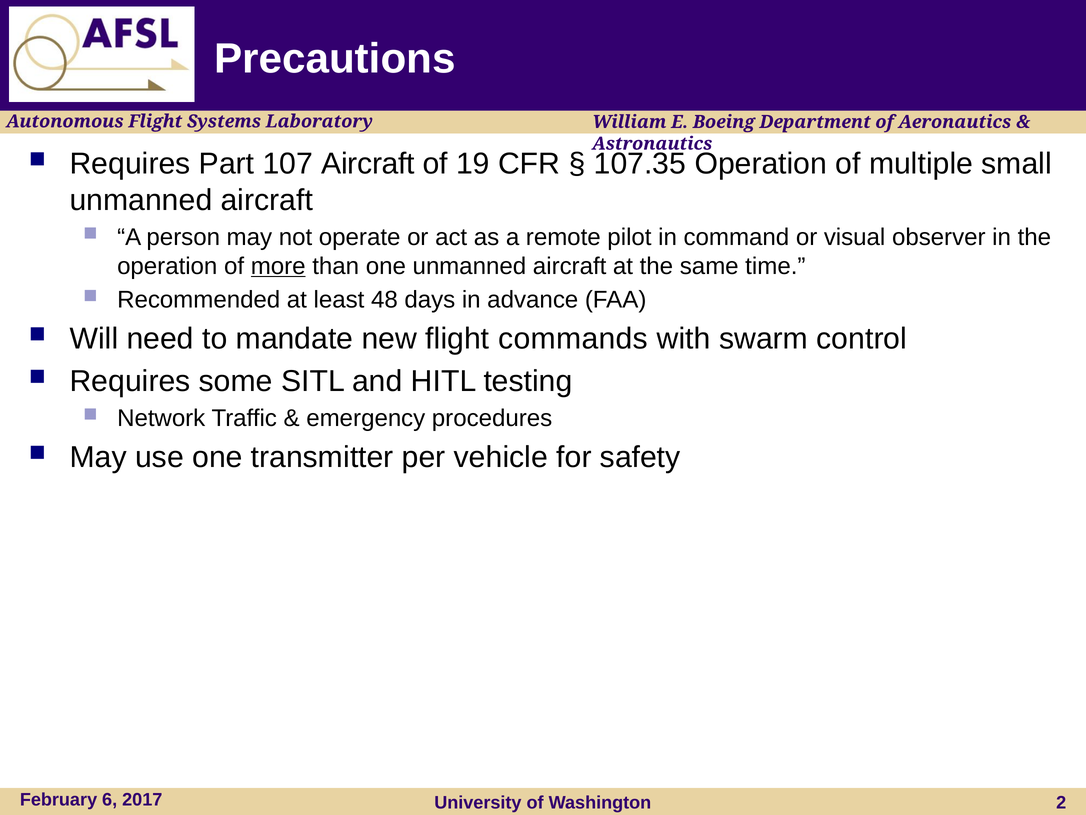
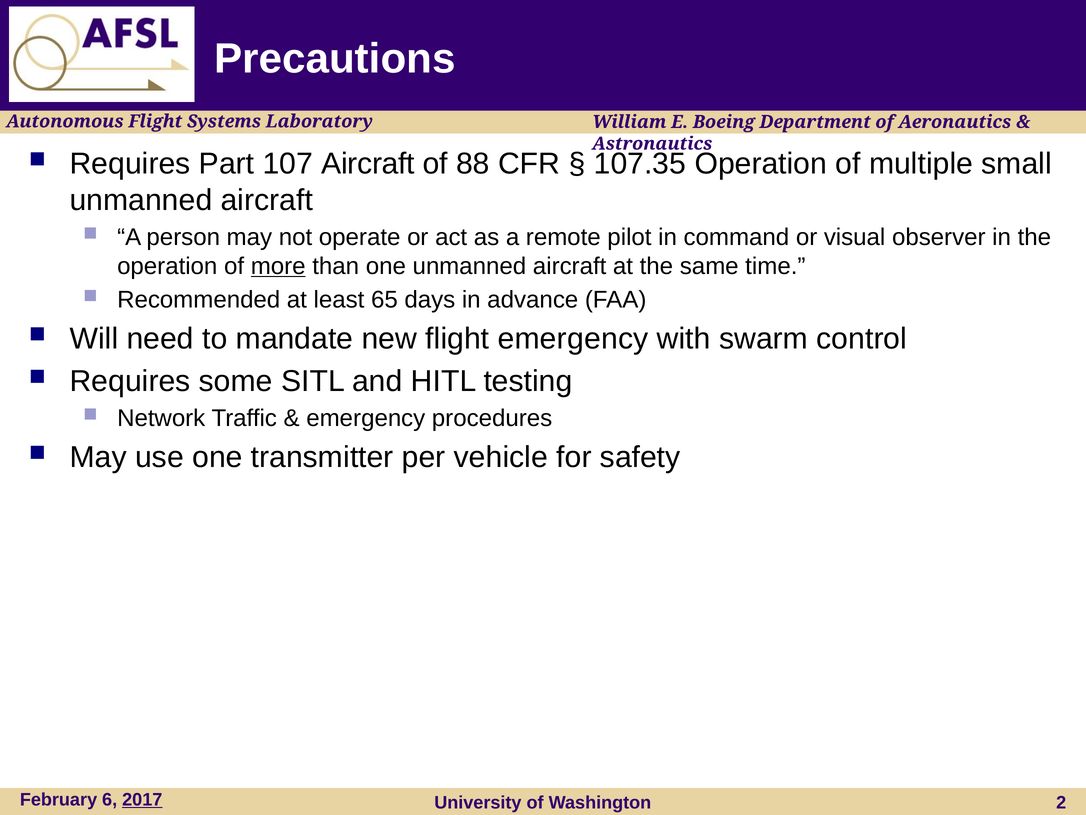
19: 19 -> 88
48: 48 -> 65
flight commands: commands -> emergency
2017 underline: none -> present
